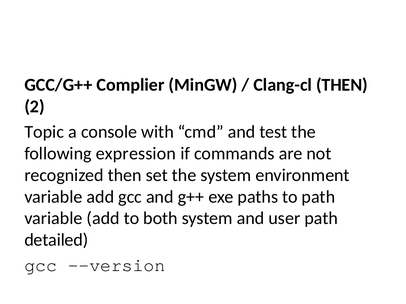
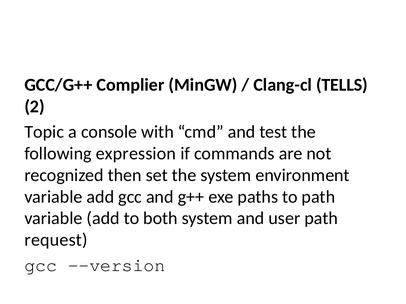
Clang-cl THEN: THEN -> TELLS
detailed: detailed -> request
